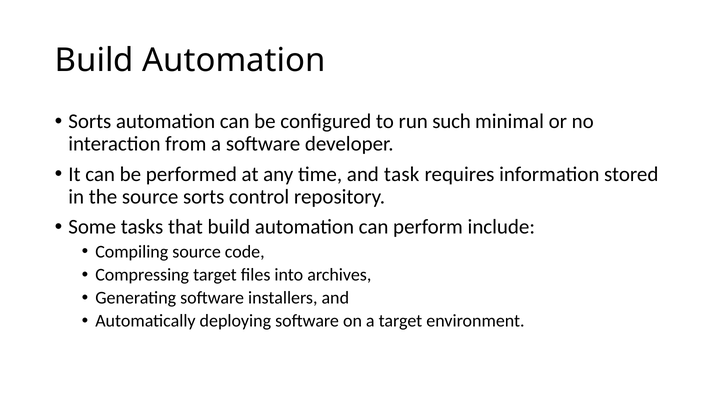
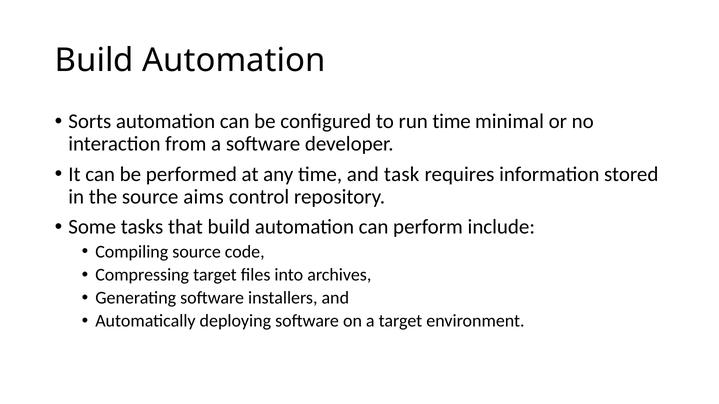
run such: such -> time
source sorts: sorts -> aims
